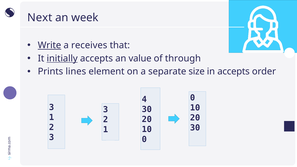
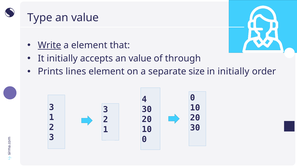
Next: Next -> Type
week at (85, 18): week -> value
a receives: receives -> element
initially at (62, 58) underline: present -> none
in accepts: accepts -> initially
